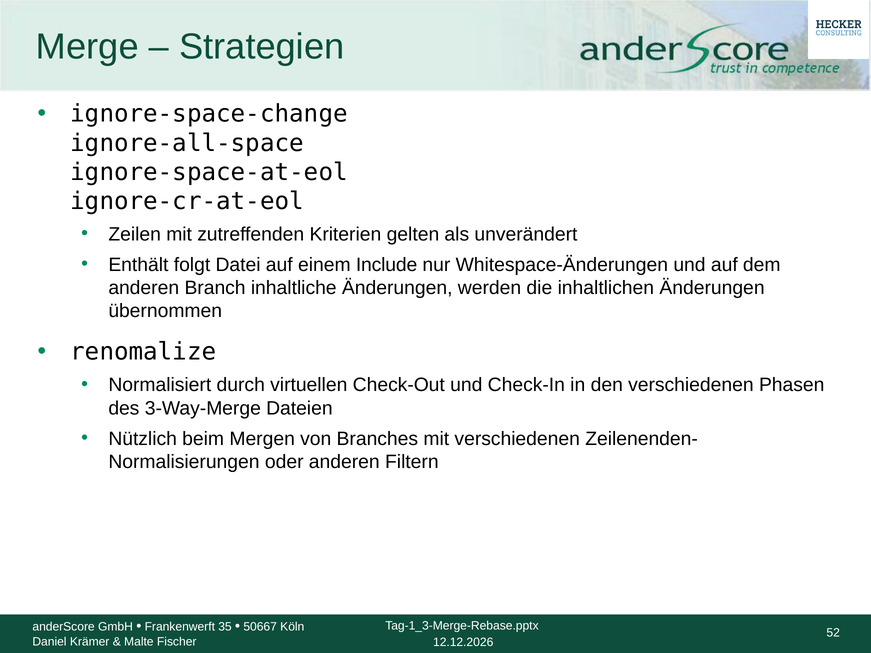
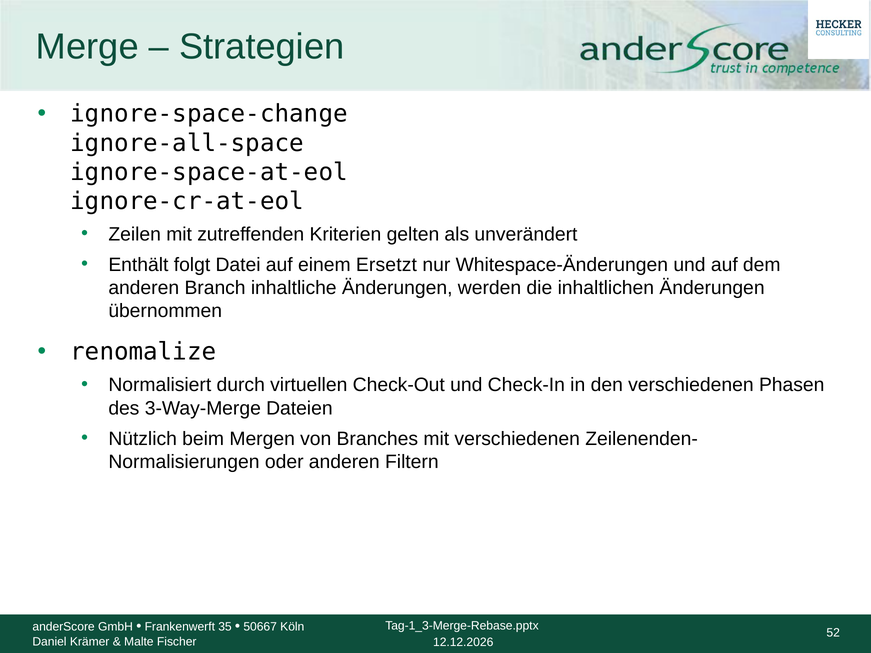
Include: Include -> Ersetzt
